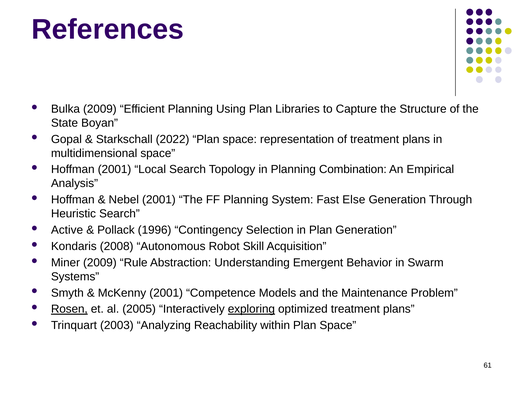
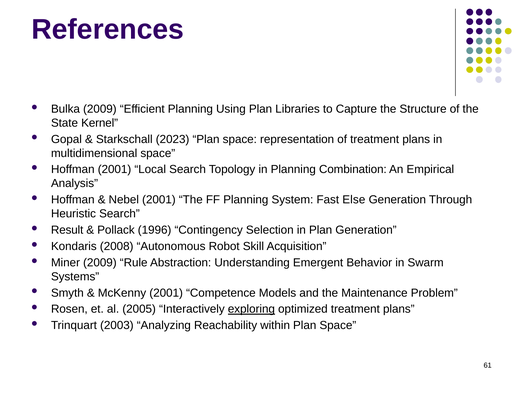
Boyan: Boyan -> Kernel
2022: 2022 -> 2023
Active: Active -> Result
Rosen underline: present -> none
